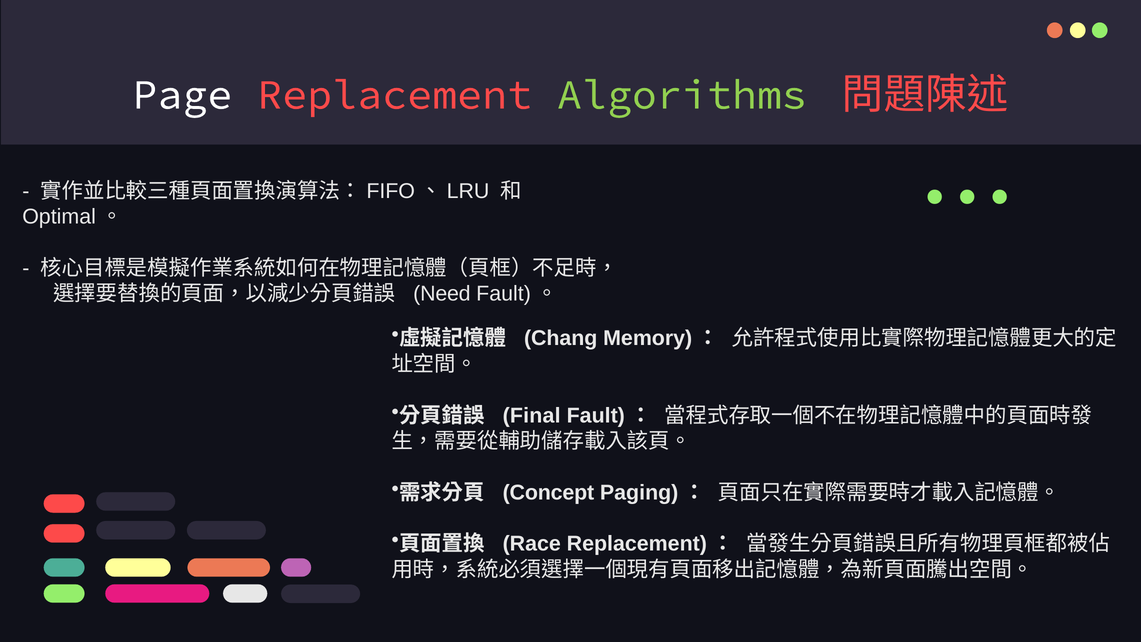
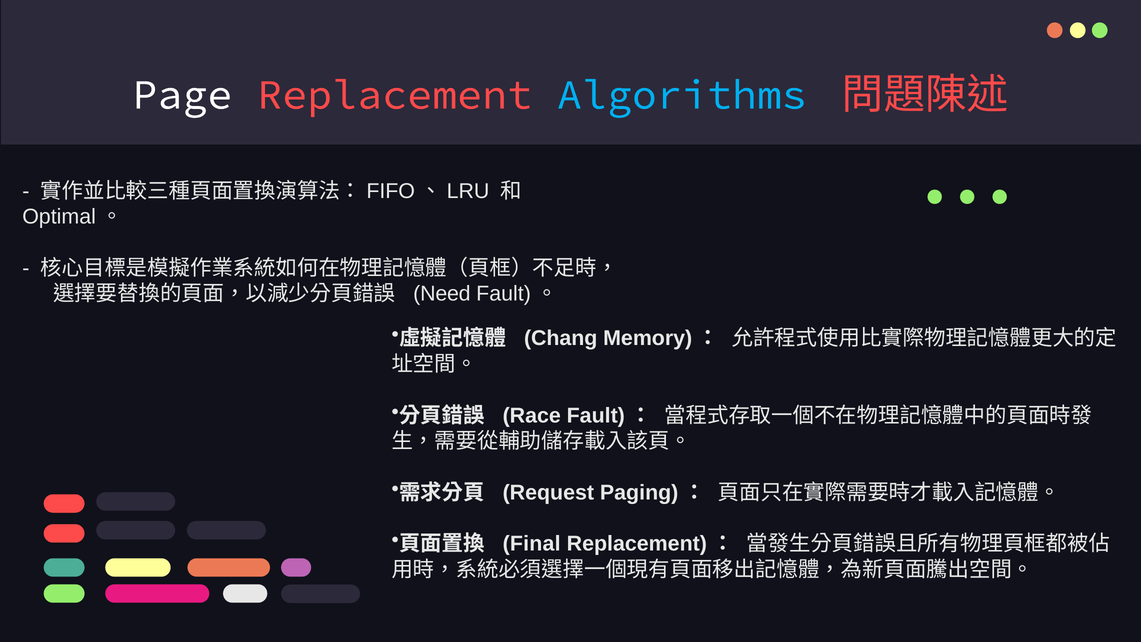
Algorithms colour: light green -> light blue
Final: Final -> Race
Concept: Concept -> Request
Race: Race -> Final
